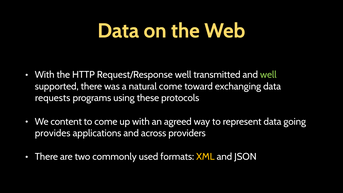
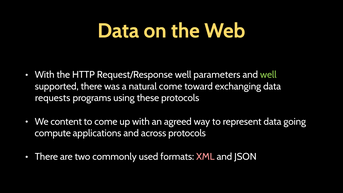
transmitted: transmitted -> parameters
provides: provides -> compute
across providers: providers -> protocols
XML colour: yellow -> pink
